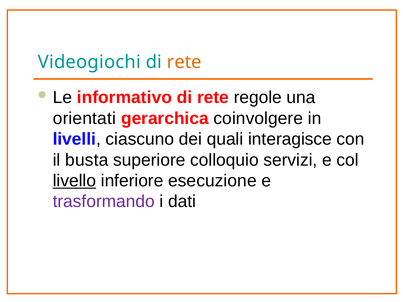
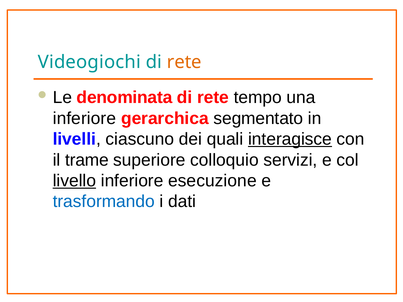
informativo: informativo -> denominata
regole: regole -> tempo
orientati at (84, 118): orientati -> inferiore
coinvolgere: coinvolgere -> segmentato
interagisce underline: none -> present
busta: busta -> trame
trasformando colour: purple -> blue
